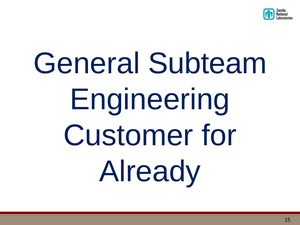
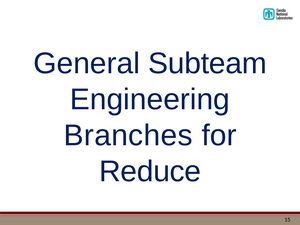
Customer: Customer -> Branches
Already: Already -> Reduce
